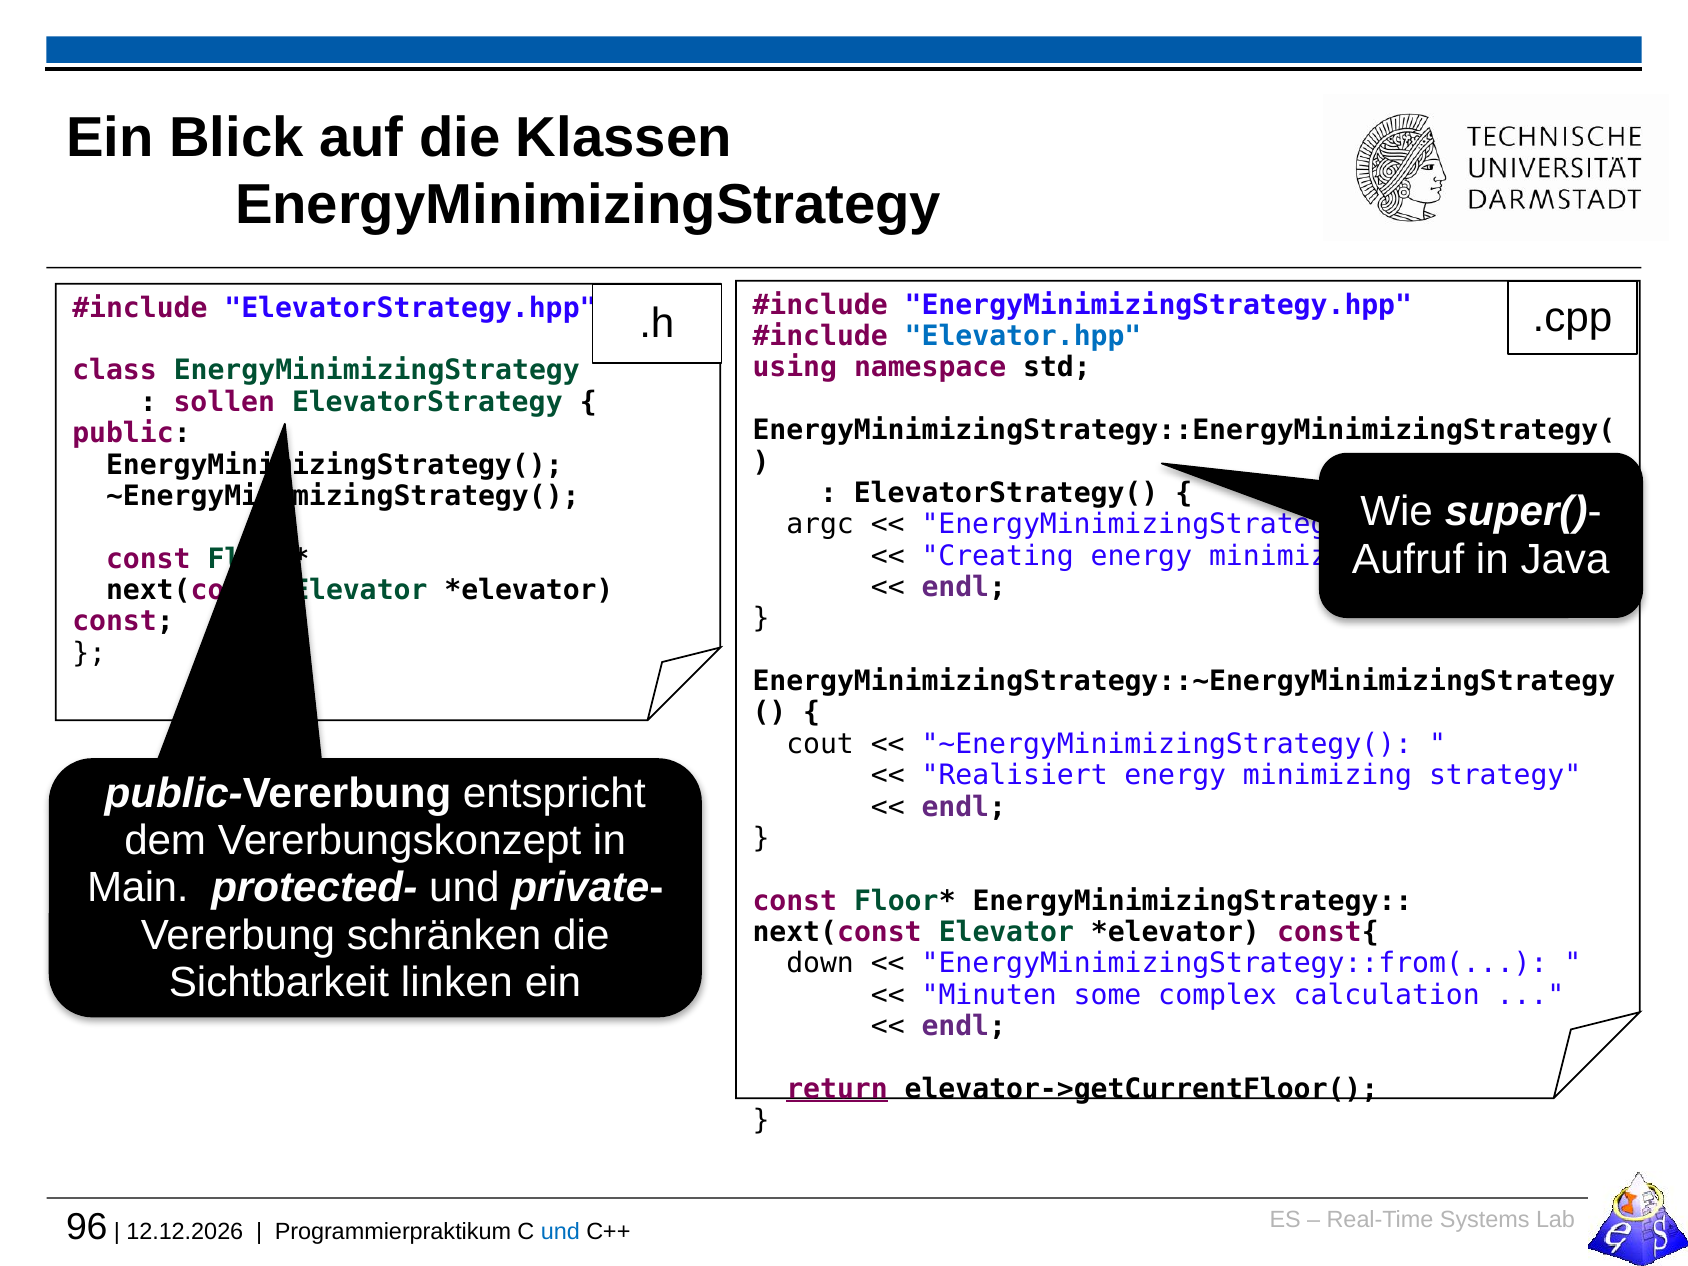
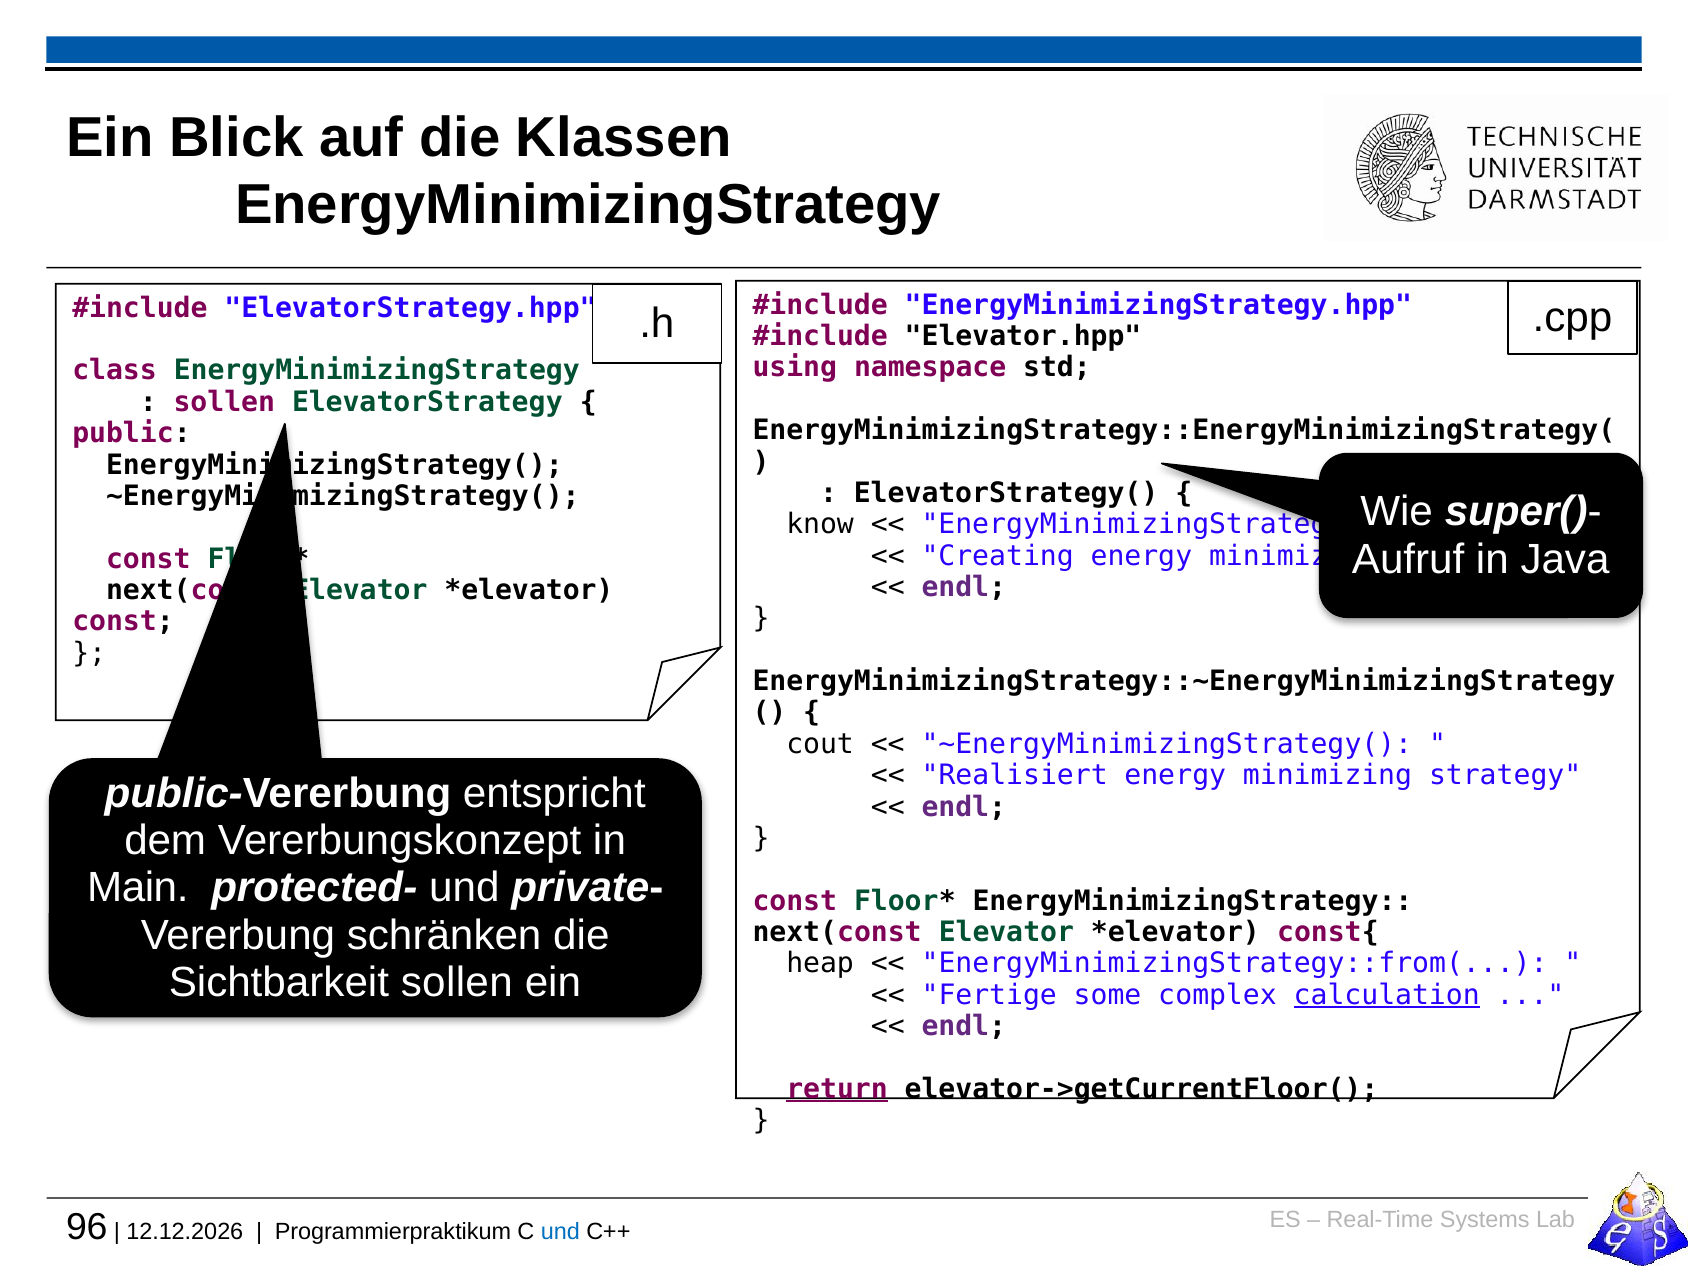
Elevator.hpp colour: blue -> black
argc: argc -> know
down: down -> heap
Sichtbarkeit linken: linken -> sollen
Minuten: Minuten -> Fertige
calculation underline: none -> present
